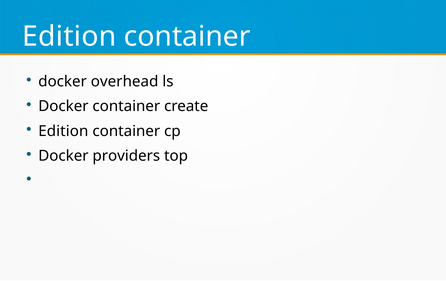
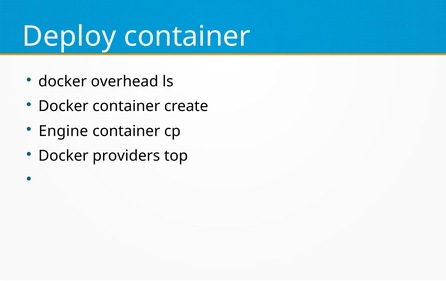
Edition at (69, 36): Edition -> Deploy
Edition at (63, 131): Edition -> Engine
